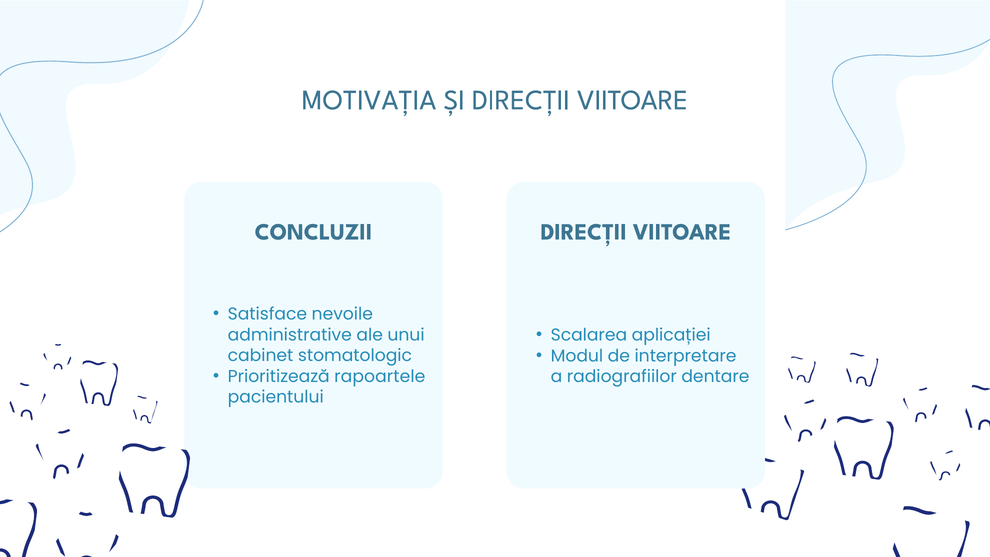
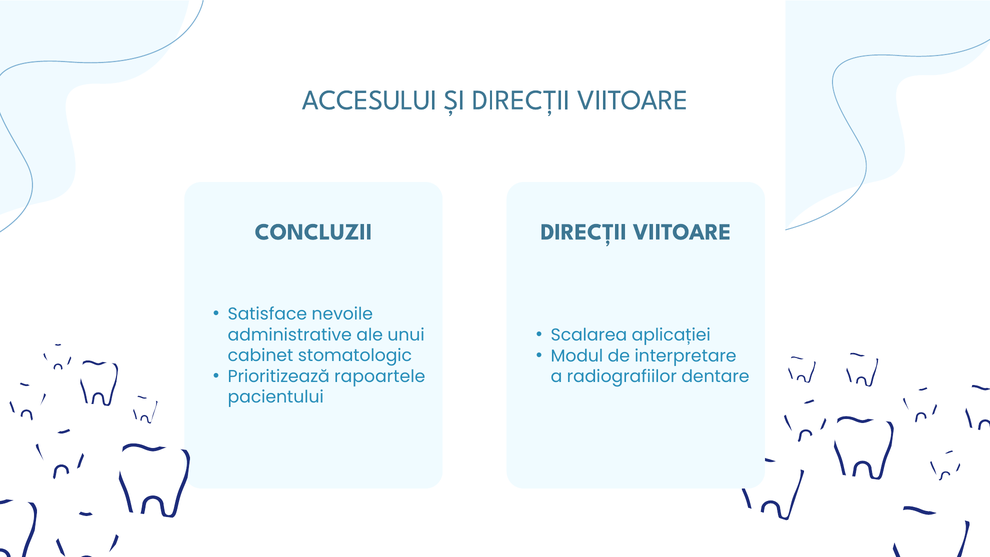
MOTIVAȚIA: MOTIVAȚIA -> ACCESULUI
